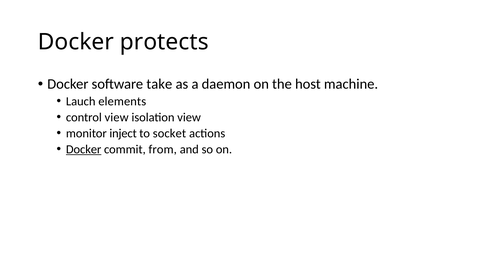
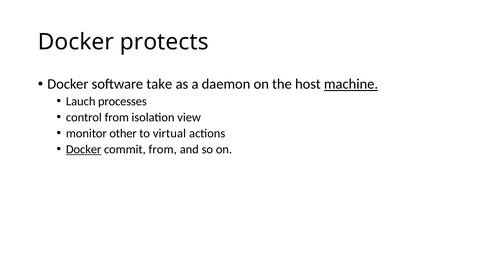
machine underline: none -> present
elements: elements -> processes
control view: view -> from
inject: inject -> other
socket: socket -> virtual
